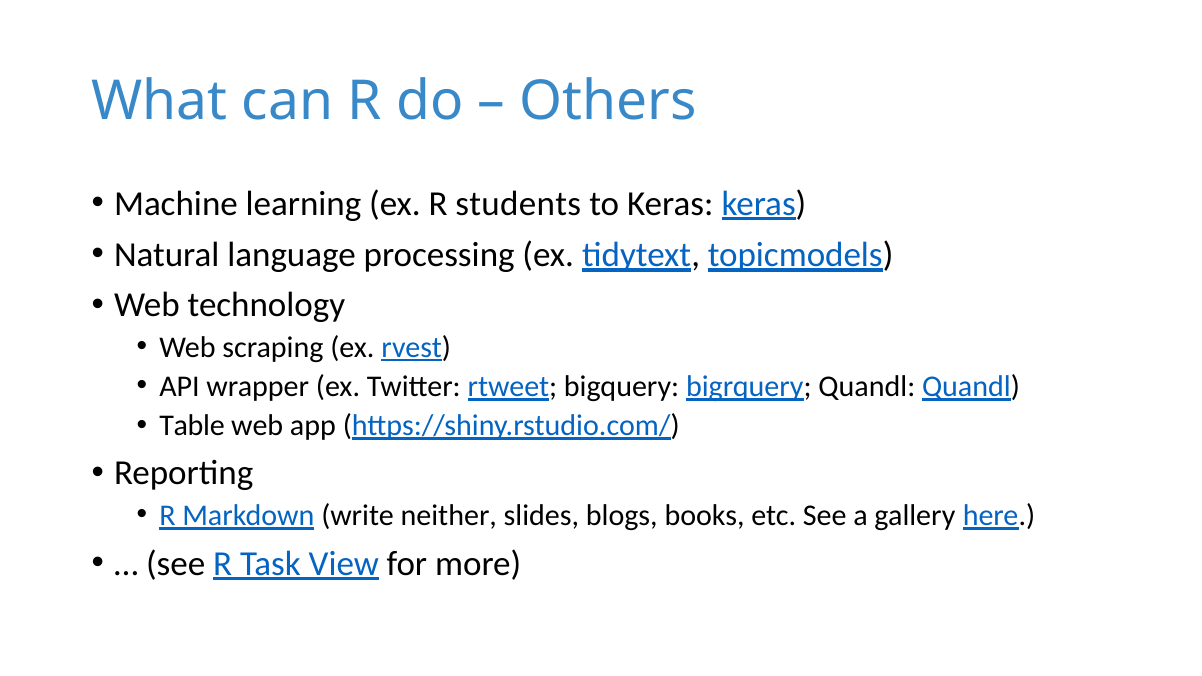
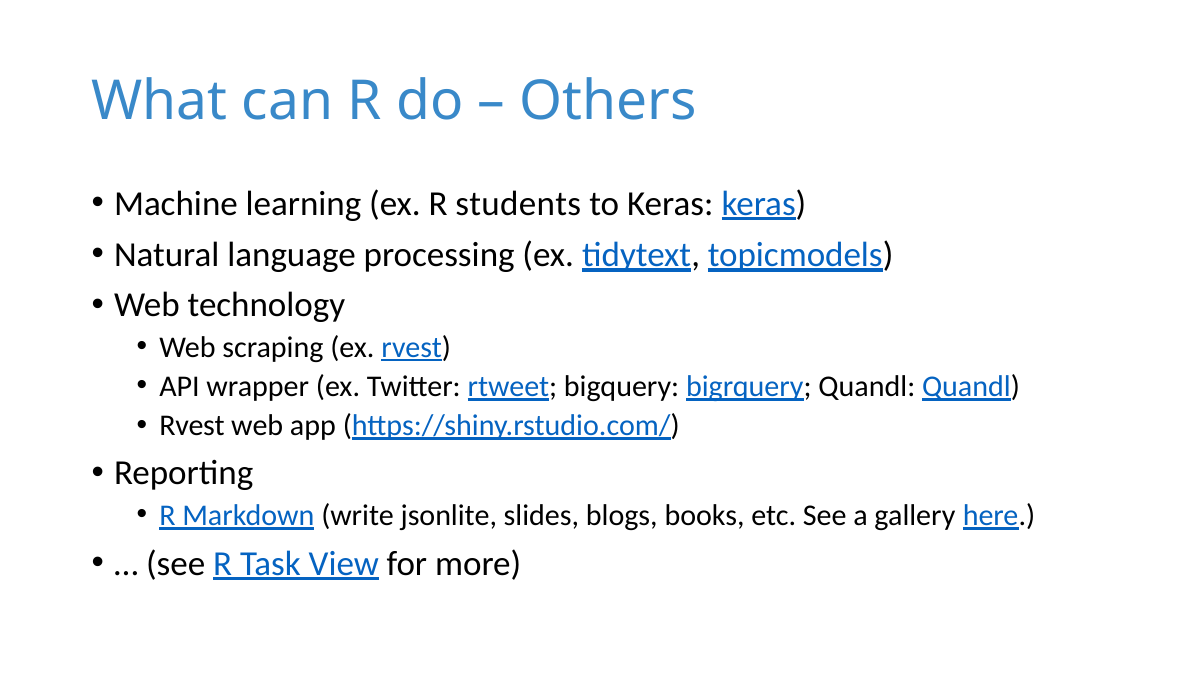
Table at (192, 426): Table -> Rvest
neither: neither -> jsonlite
